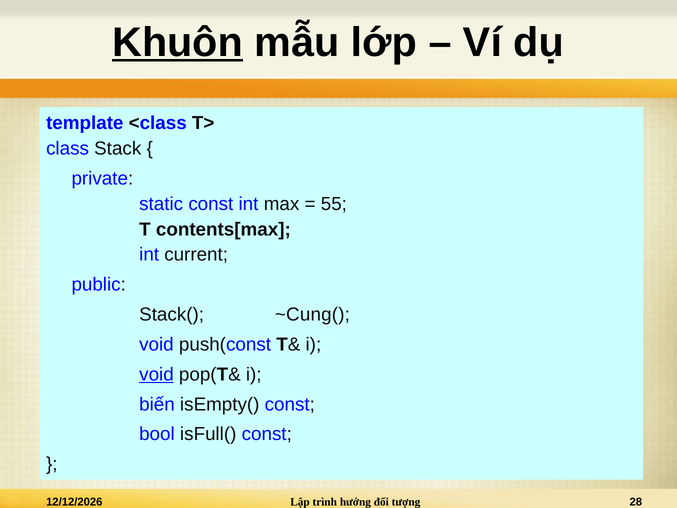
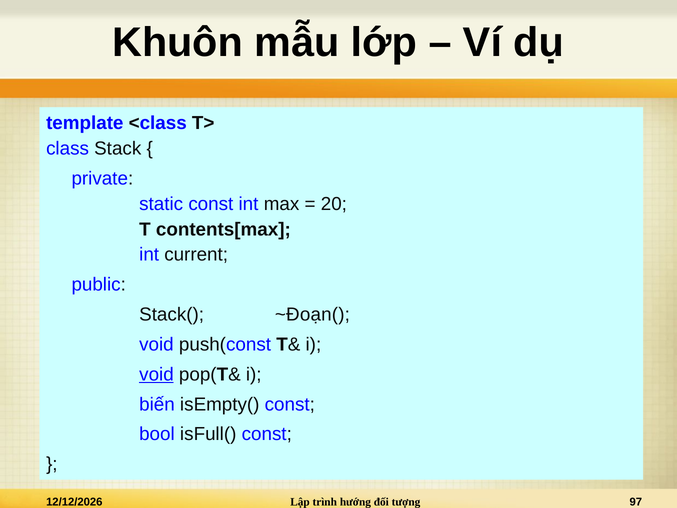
Khuôn underline: present -> none
55: 55 -> 20
~Cung(: ~Cung( -> ~Đoạn(
28: 28 -> 97
